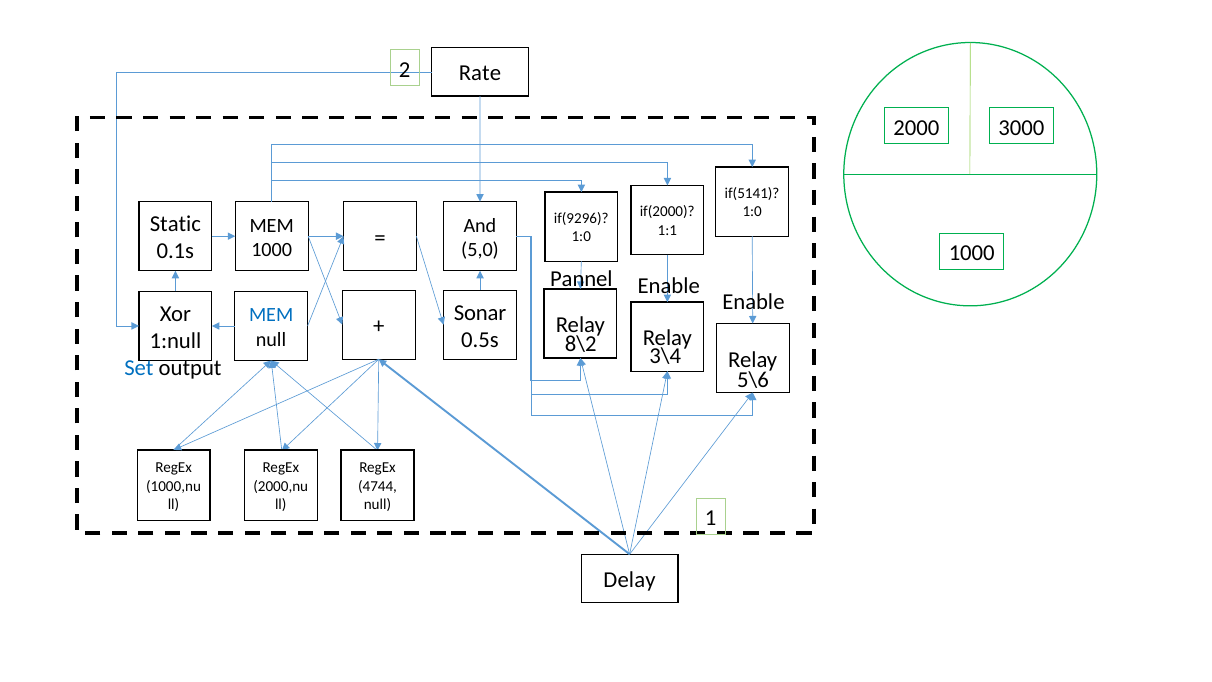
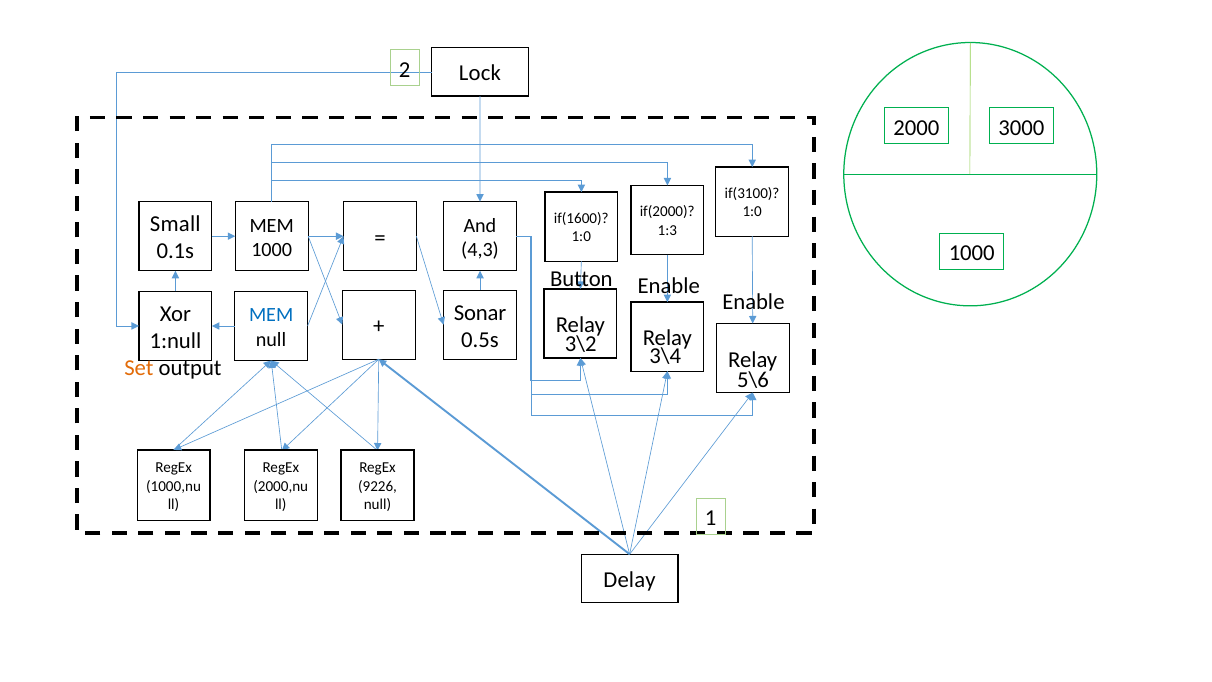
Rate: Rate -> Lock
if(5141: if(5141 -> if(3100
if(9296: if(9296 -> if(1600
Static: Static -> Small
1:1: 1:1 -> 1:3
5,0: 5,0 -> 4,3
Pannel: Pannel -> Button
8\2: 8\2 -> 3\2
Set colour: blue -> orange
4744: 4744 -> 9226
